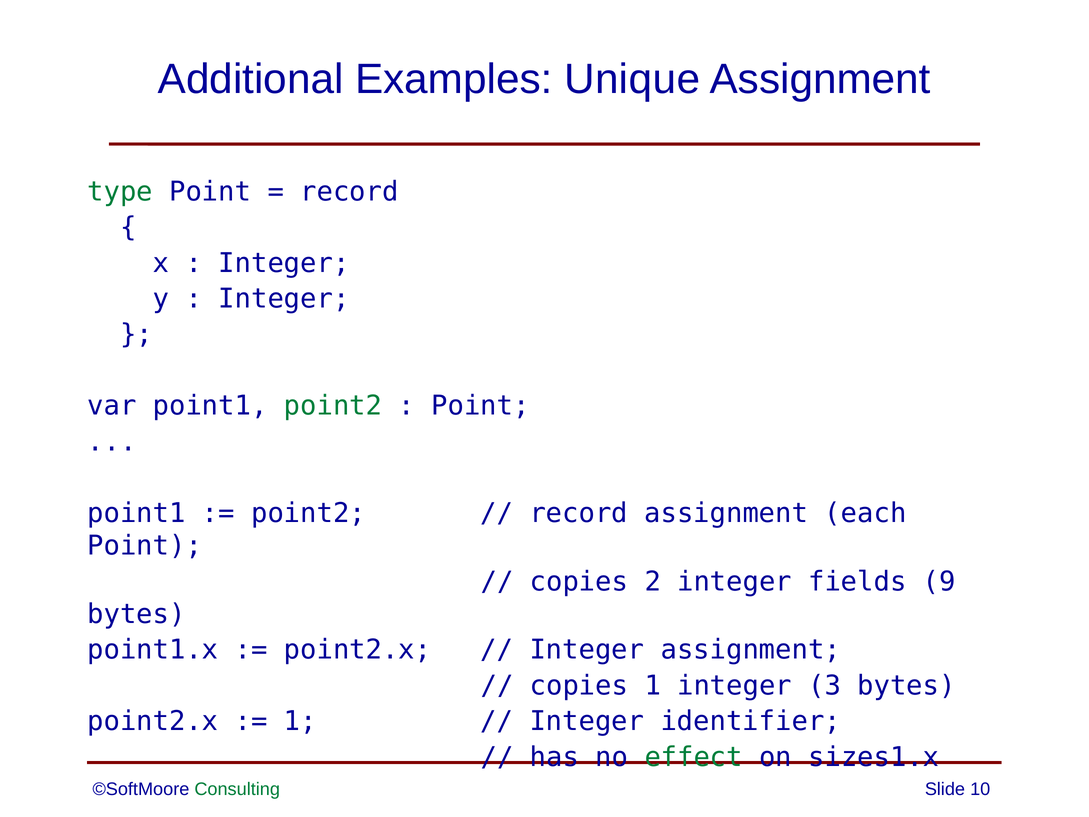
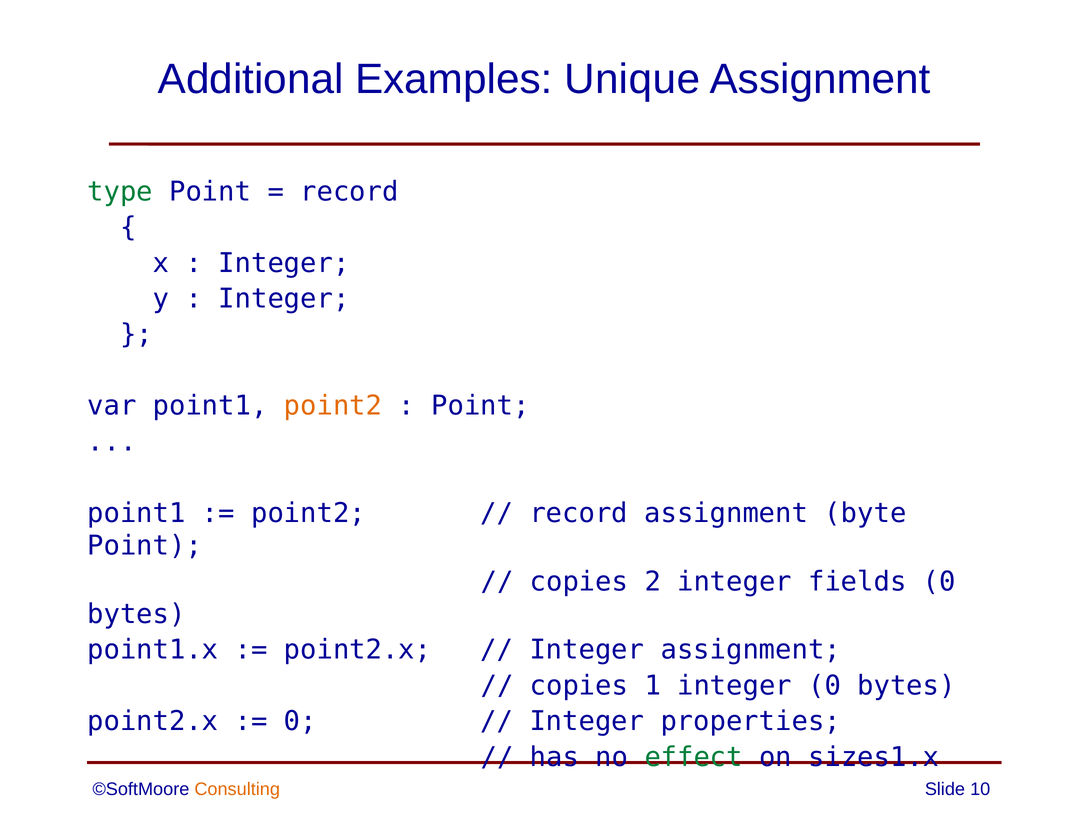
point2 at (333, 406) colour: green -> orange
each: each -> byte
fields 9: 9 -> 0
integer 3: 3 -> 0
1 at (300, 721): 1 -> 0
identifier: identifier -> properties
Consulting colour: green -> orange
